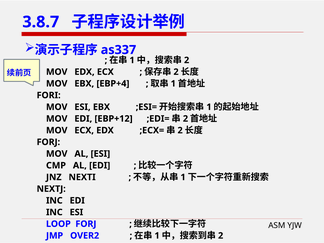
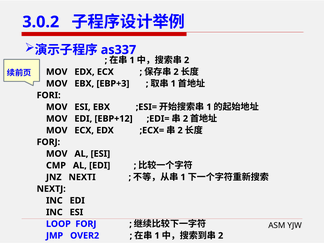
3.8.7: 3.8.7 -> 3.0.2
EBP+4: EBP+4 -> EBP+3
